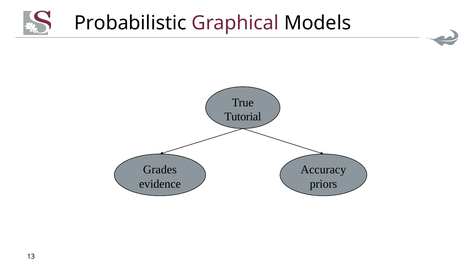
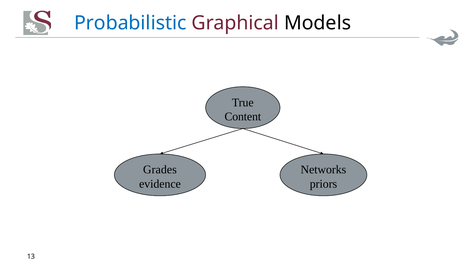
Probabilistic colour: black -> blue
Tutorial: Tutorial -> Content
Accuracy: Accuracy -> Networks
